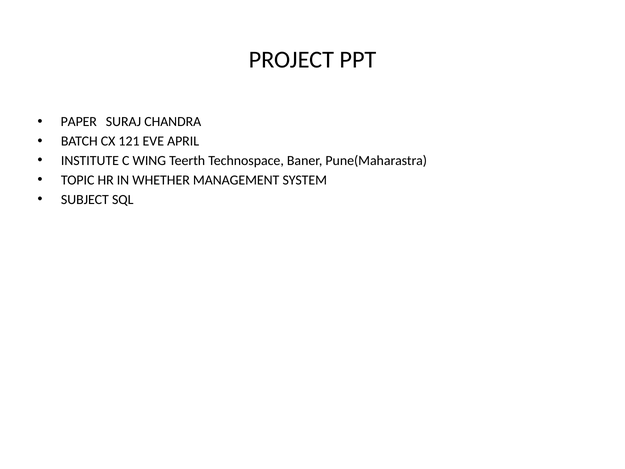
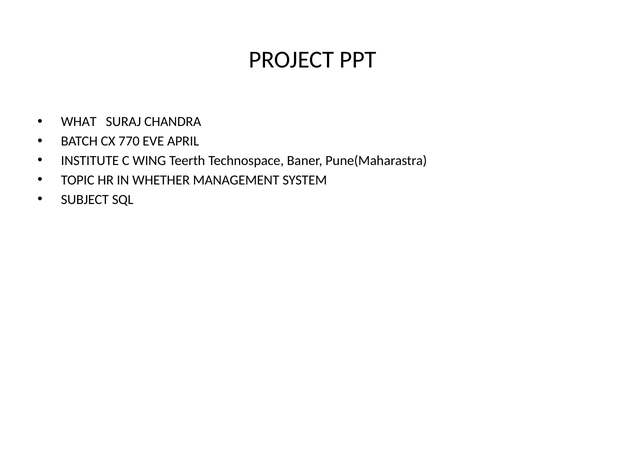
PAPER: PAPER -> WHAT
121: 121 -> 770
